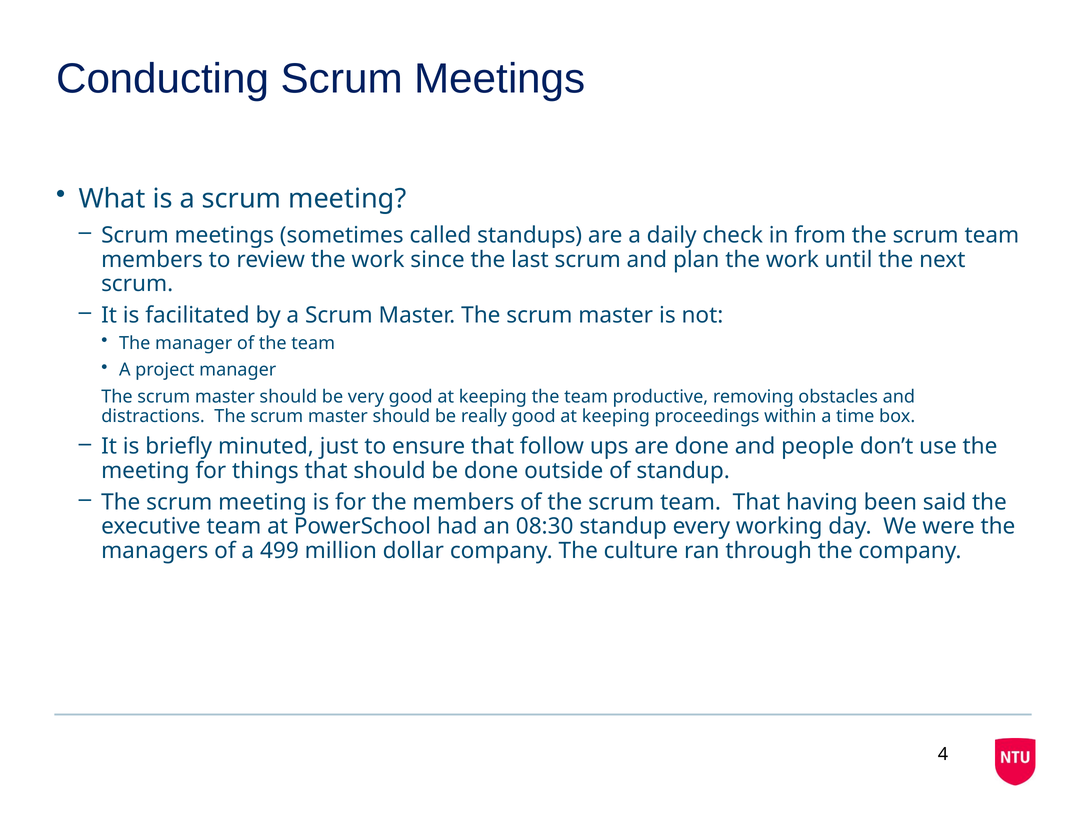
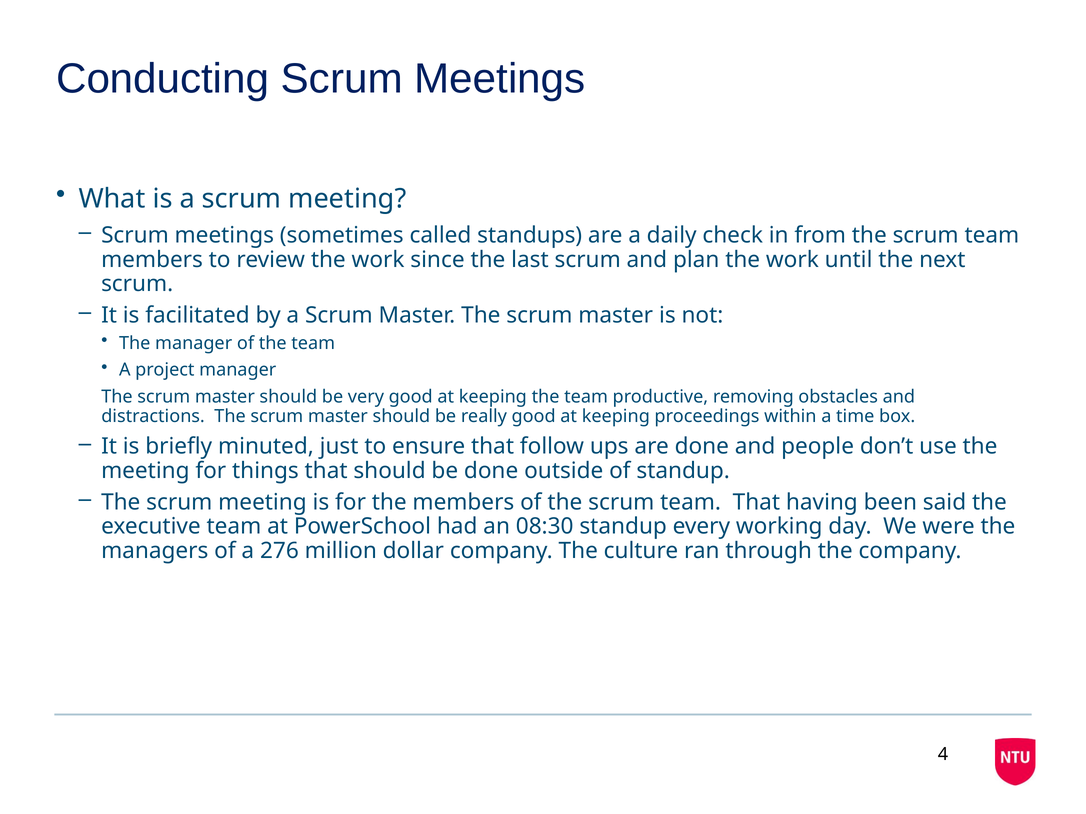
499: 499 -> 276
